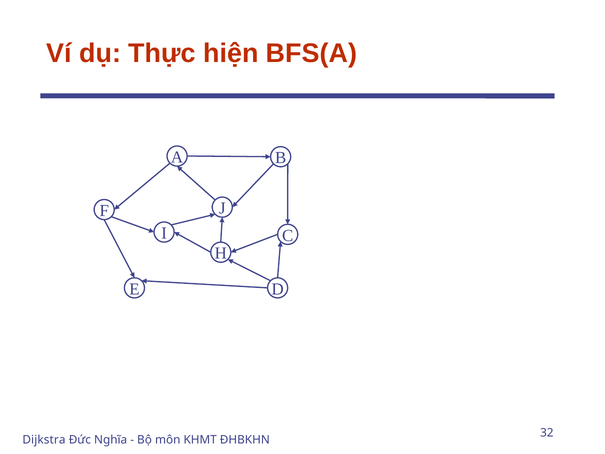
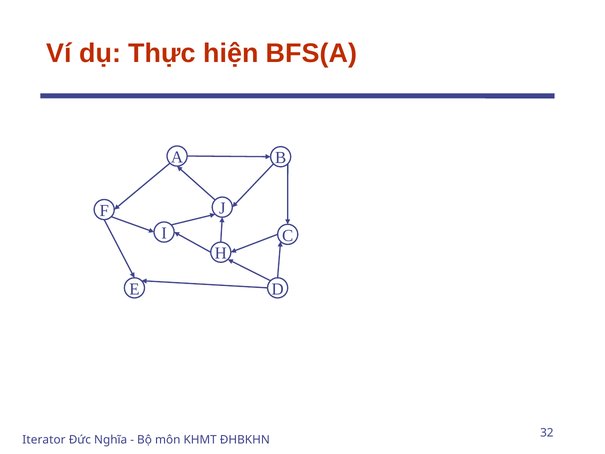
Dijkstra: Dijkstra -> Iterator
